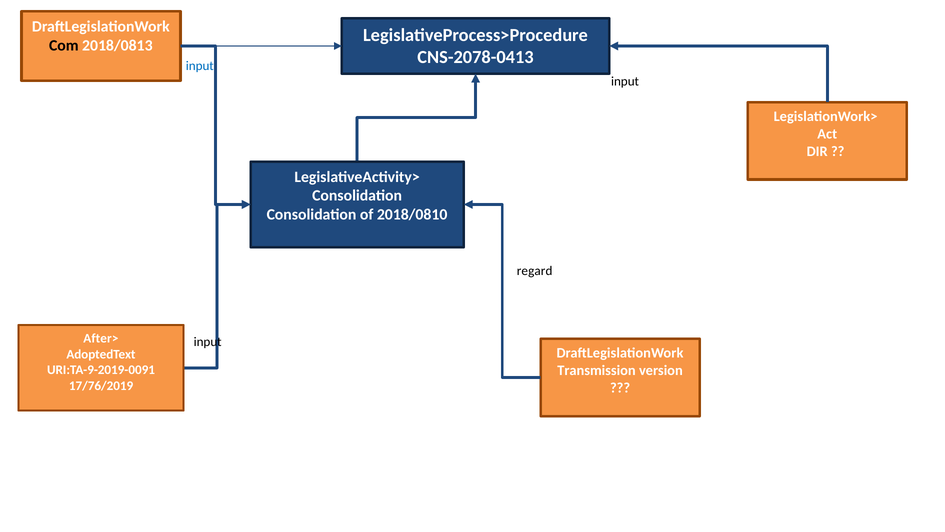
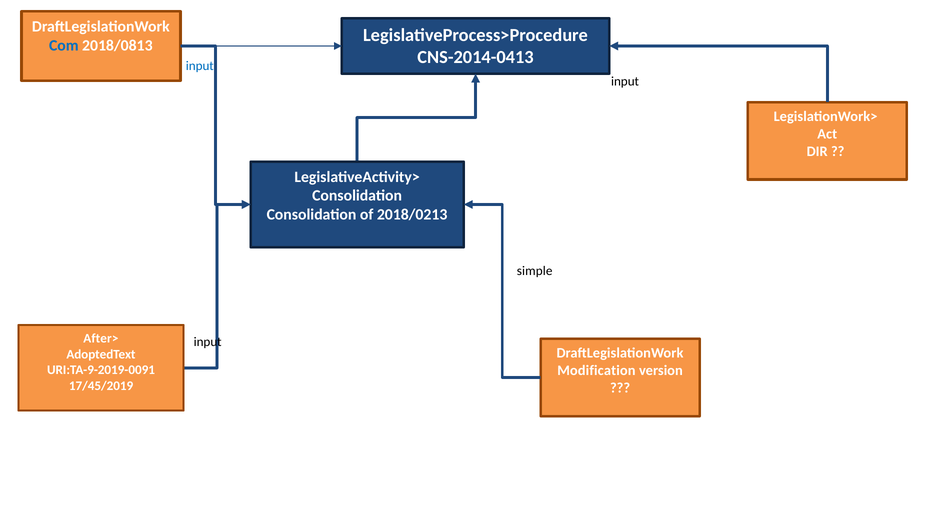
Com colour: black -> blue
CNS-2078-0413: CNS-2078-0413 -> CNS-2014-0413
2018/0810: 2018/0810 -> 2018/0213
regard: regard -> simple
Transmission: Transmission -> Modification
17/76/2019: 17/76/2019 -> 17/45/2019
